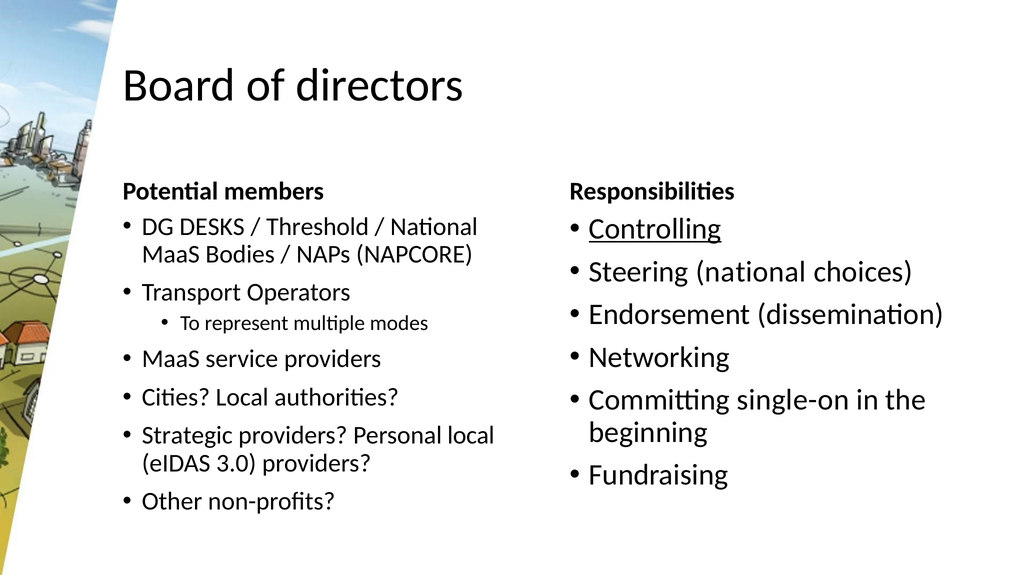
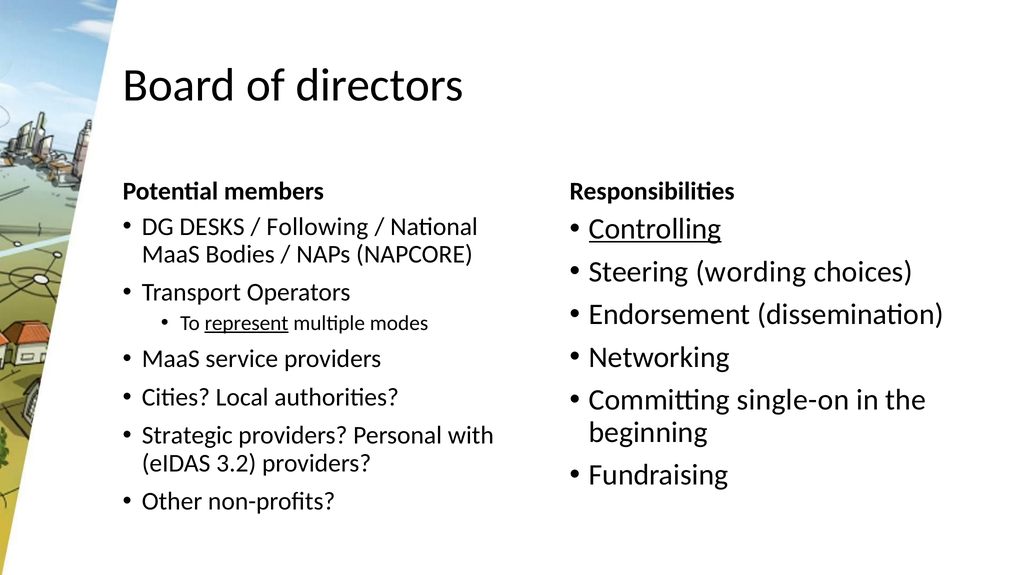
Threshold: Threshold -> Following
Steering national: national -> wording
represent underline: none -> present
Personal local: local -> with
3.0: 3.0 -> 3.2
